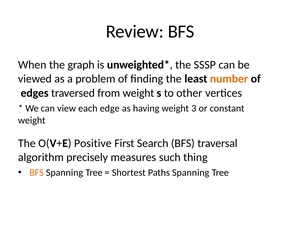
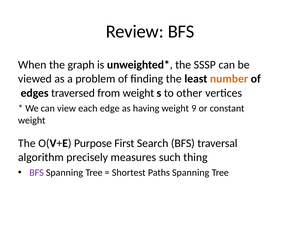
3: 3 -> 9
Positive: Positive -> Purpose
BFS at (37, 172) colour: orange -> purple
